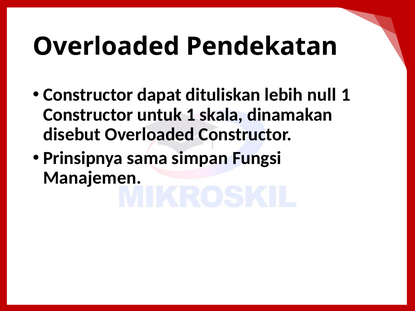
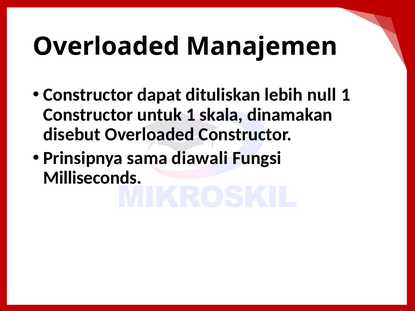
Pendekatan: Pendekatan -> Manajemen
simpan: simpan -> diawali
Manajemen: Manajemen -> Milliseconds
